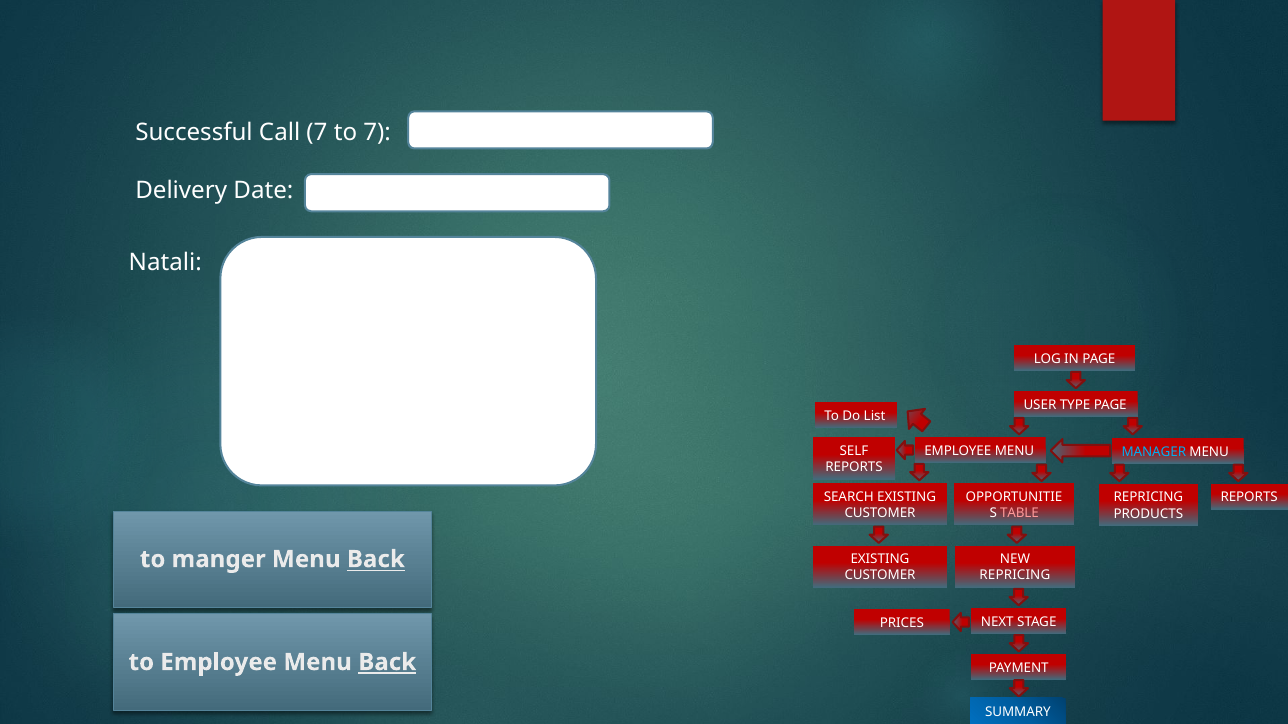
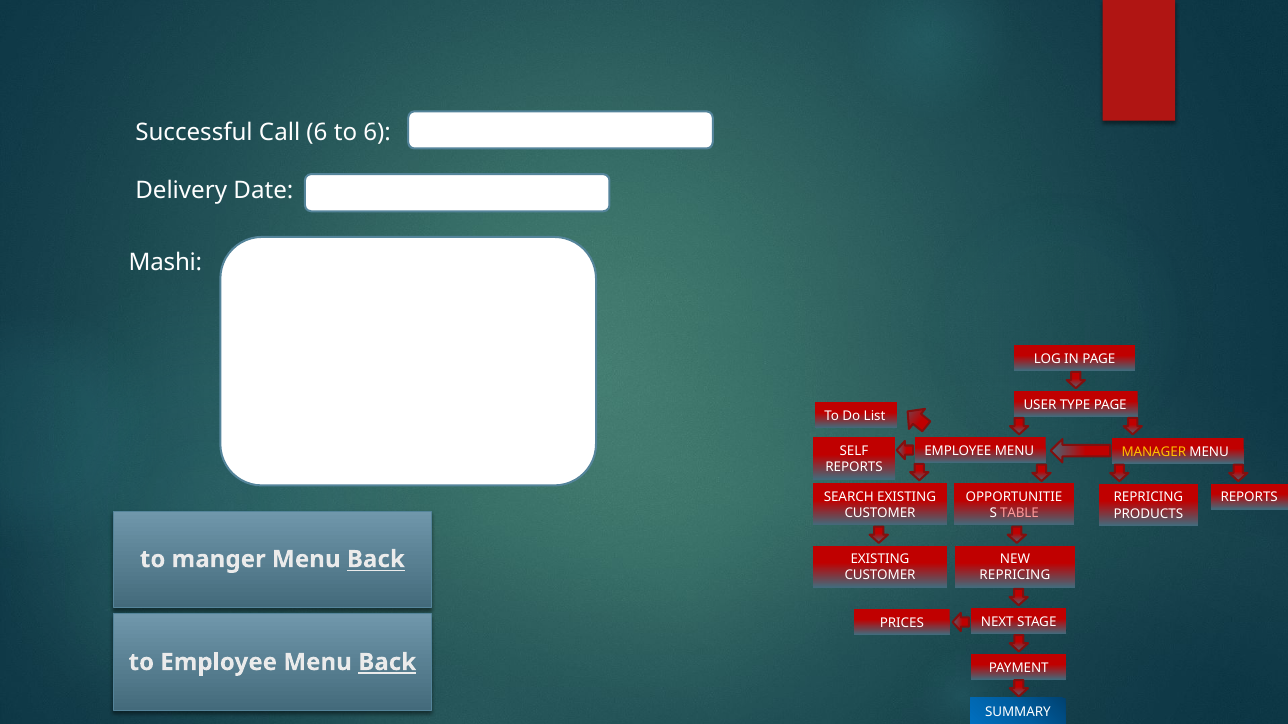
Call 7: 7 -> 6
to 7: 7 -> 6
Natali: Natali -> Mashi
MANAGER colour: light blue -> yellow
